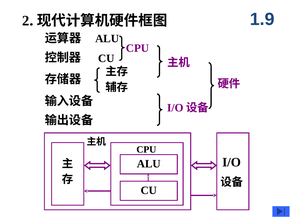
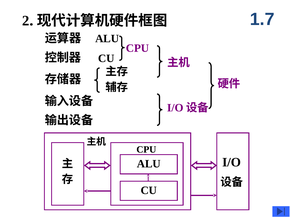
1.9: 1.9 -> 1.7
